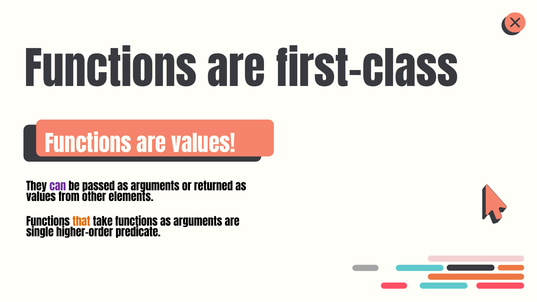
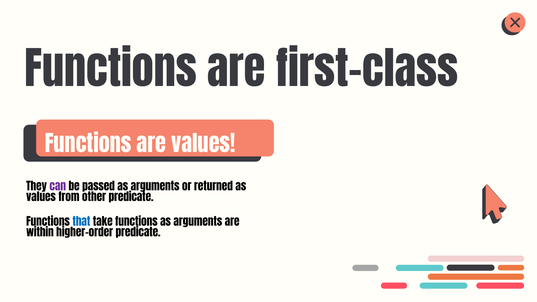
other elements: elements -> predicate
that colour: orange -> blue
single: single -> within
